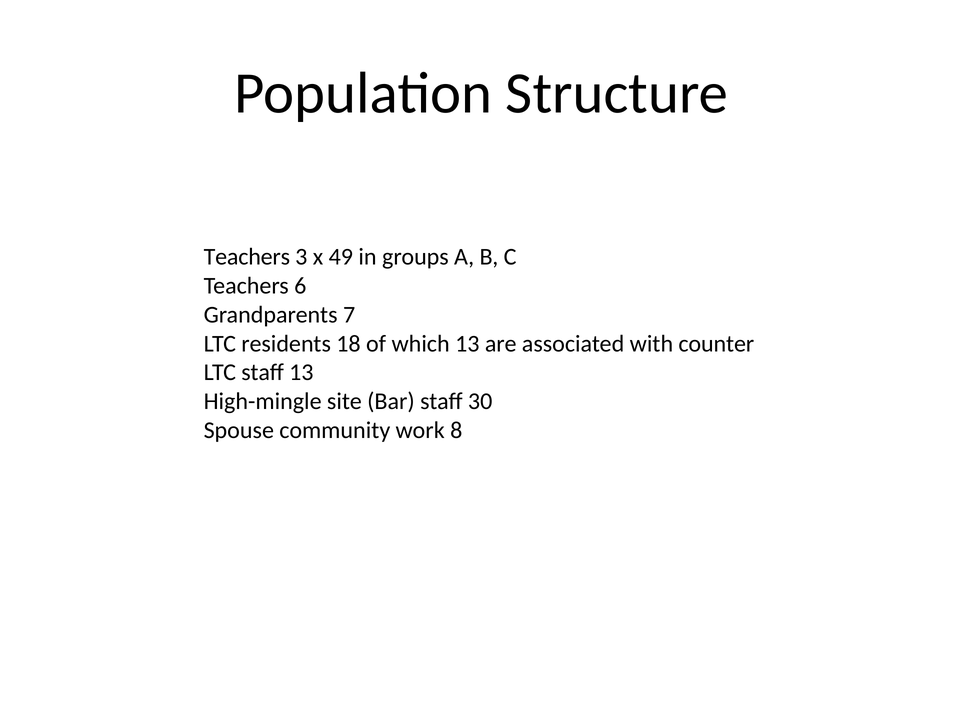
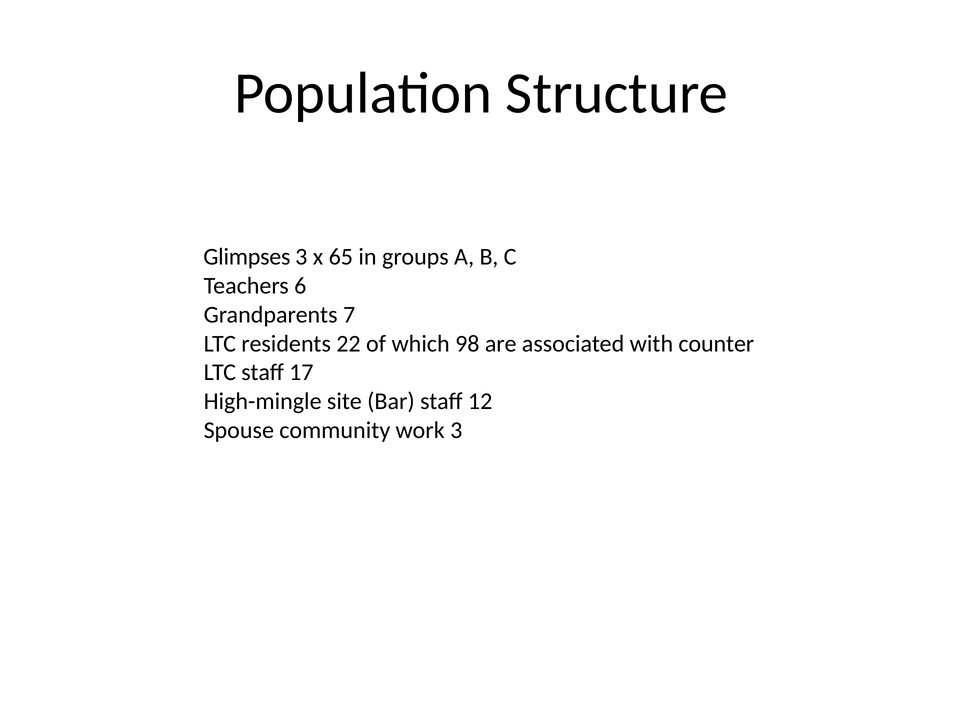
Teachers at (247, 257): Teachers -> Glimpses
49: 49 -> 65
18: 18 -> 22
which 13: 13 -> 98
staff 13: 13 -> 17
30: 30 -> 12
work 8: 8 -> 3
